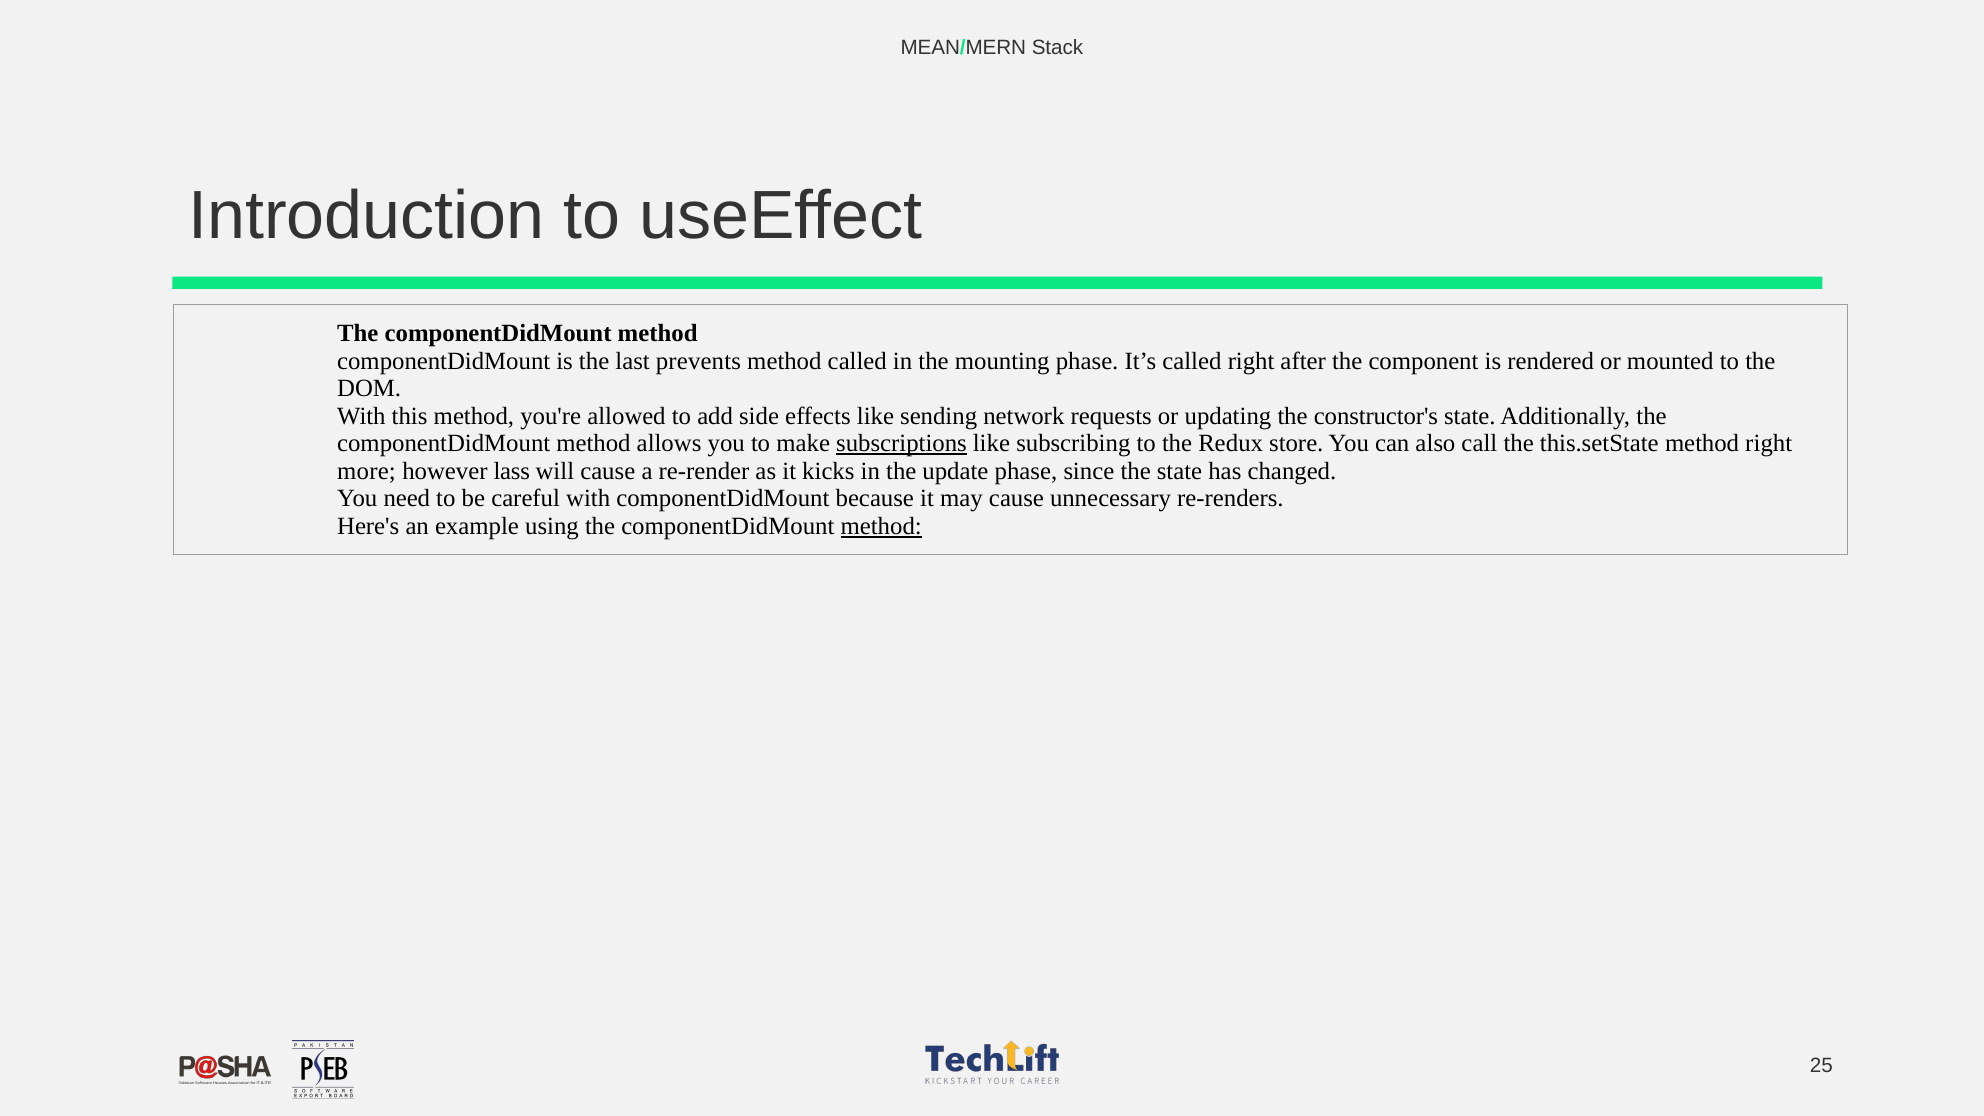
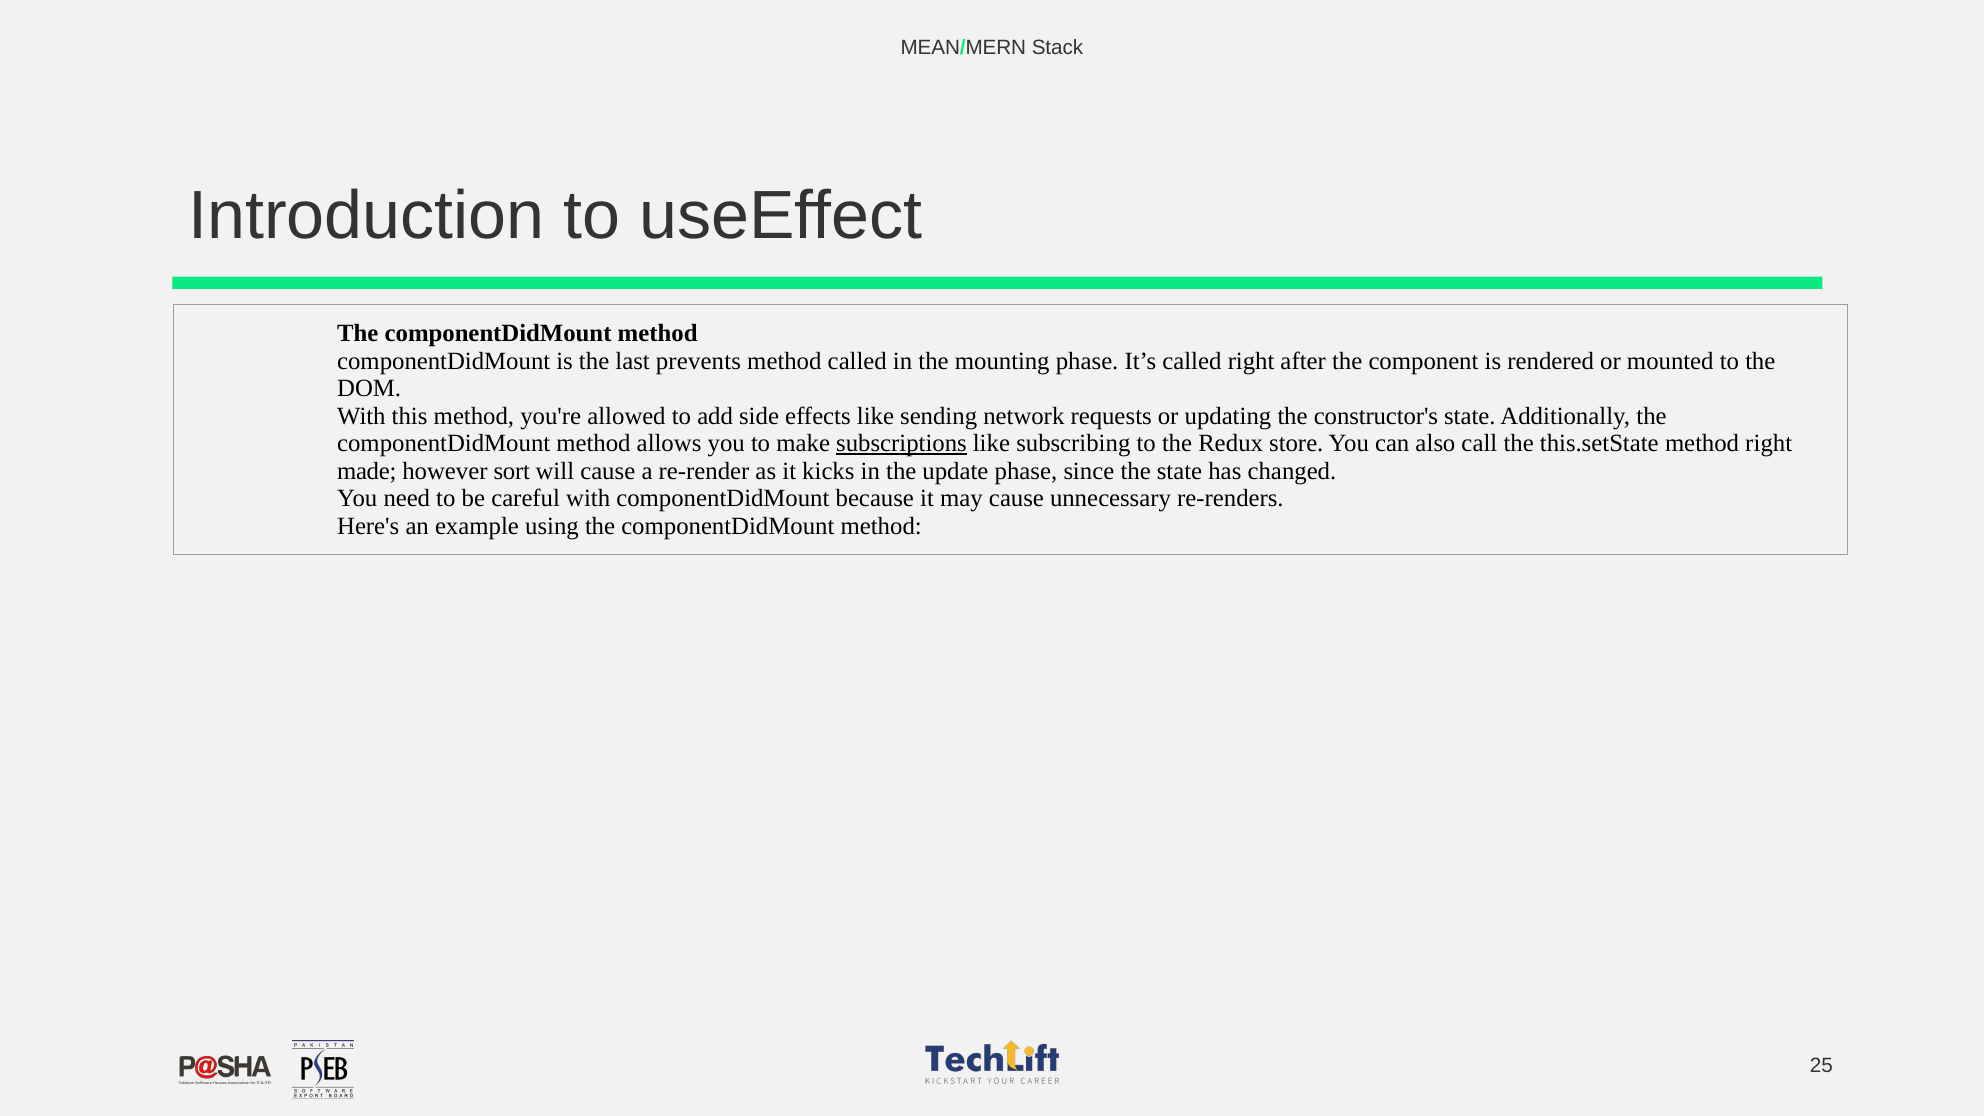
more: more -> made
lass: lass -> sort
method at (881, 526) underline: present -> none
